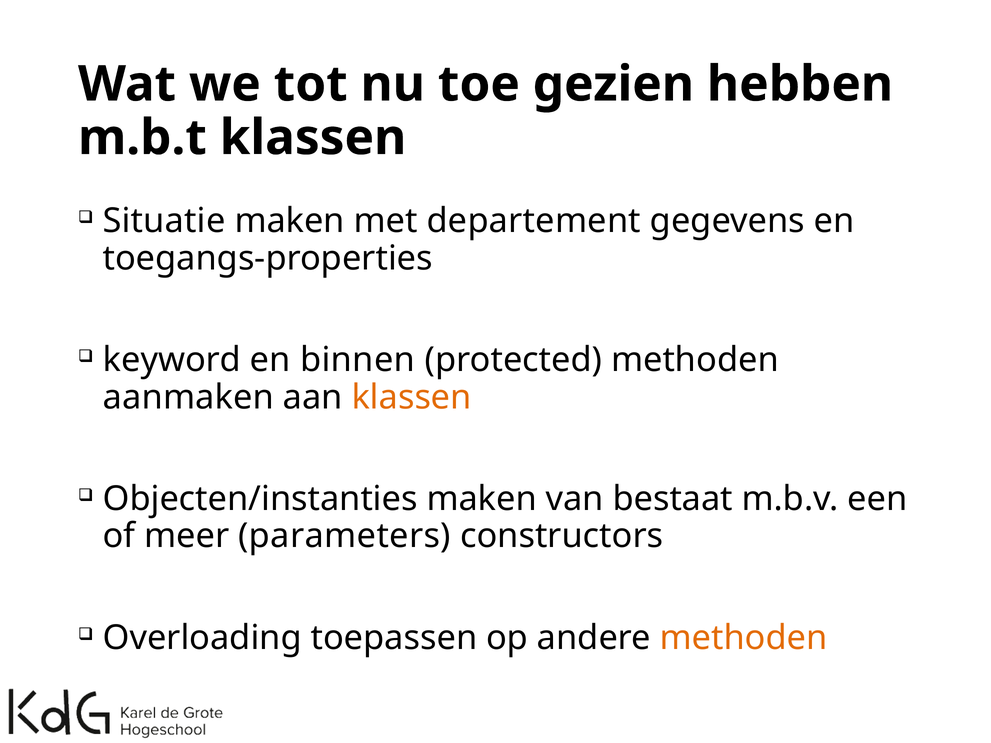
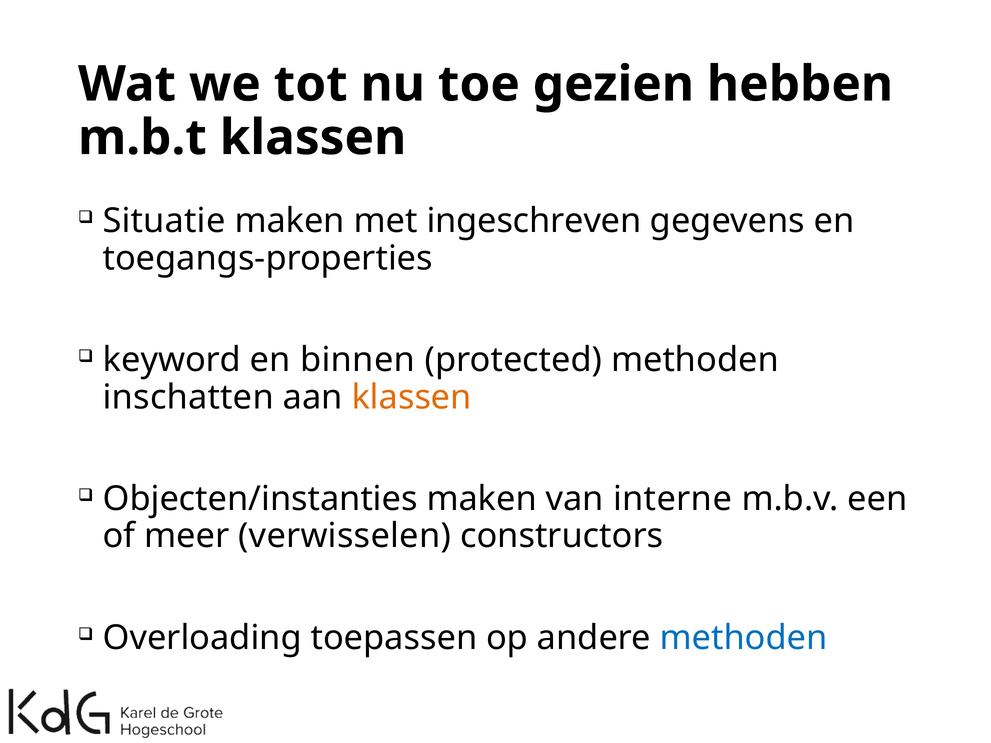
departement: departement -> ingeschreven
aanmaken: aanmaken -> inschatten
bestaat: bestaat -> interne
parameters: parameters -> verwisselen
methoden at (744, 638) colour: orange -> blue
